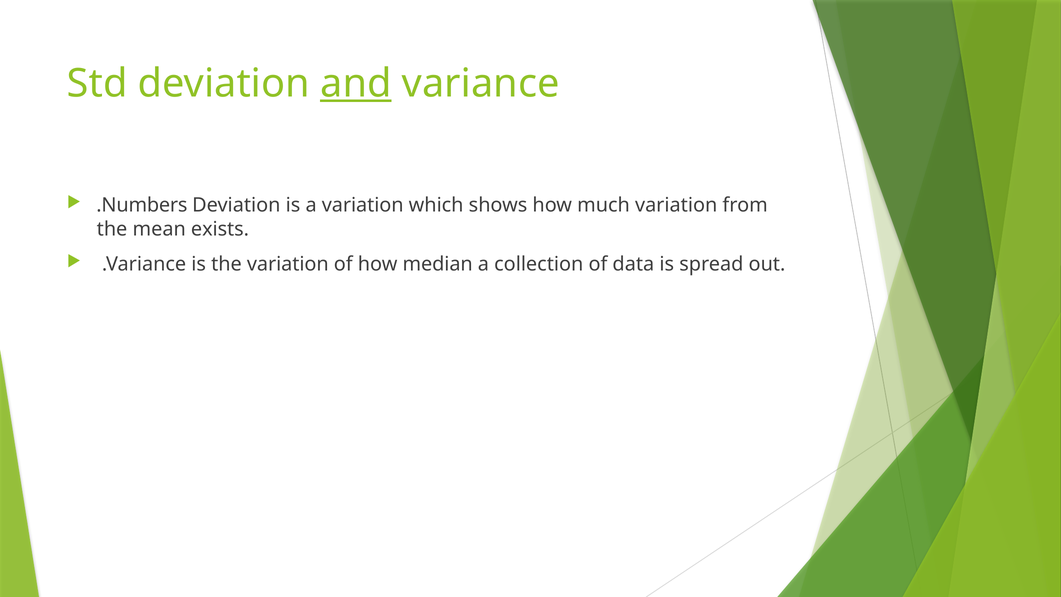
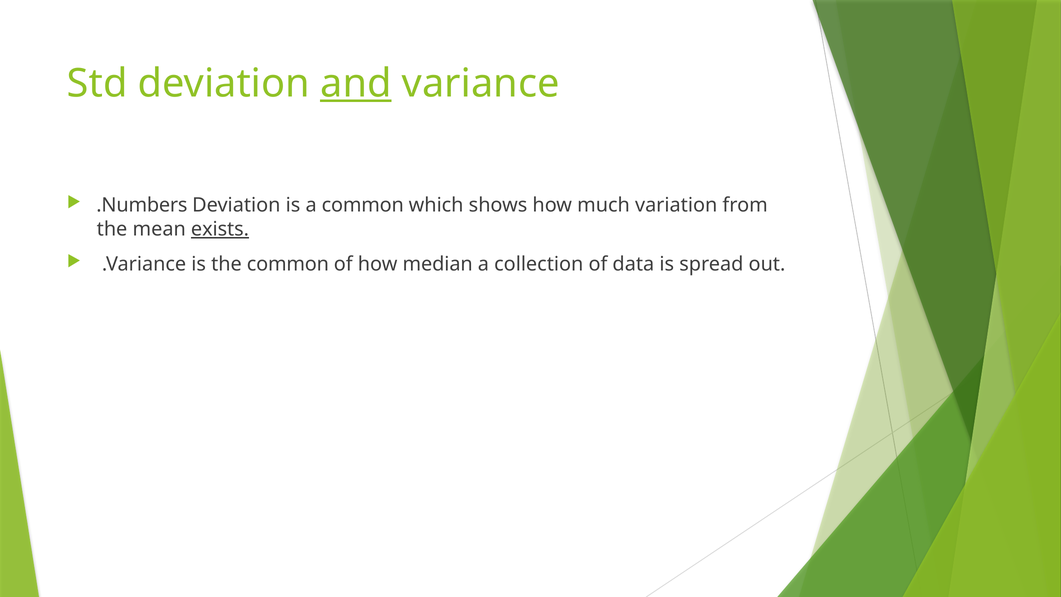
a variation: variation -> common
exists underline: none -> present
the variation: variation -> common
